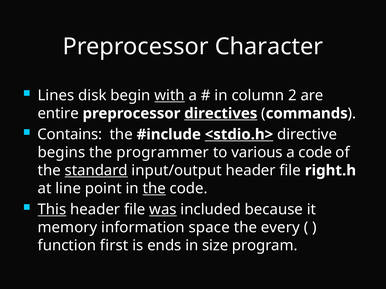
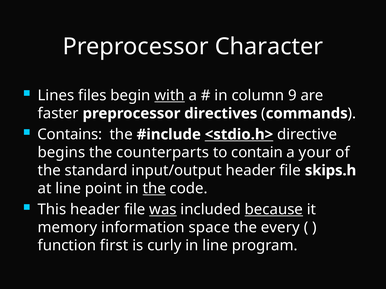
disk: disk -> files
2: 2 -> 9
entire: entire -> faster
directives underline: present -> none
programmer: programmer -> counterparts
various: various -> contain
a code: code -> your
standard underline: present -> none
right.h: right.h -> skips.h
This underline: present -> none
because underline: none -> present
ends: ends -> curly
in size: size -> line
